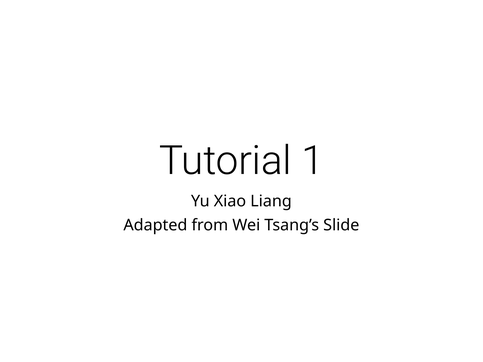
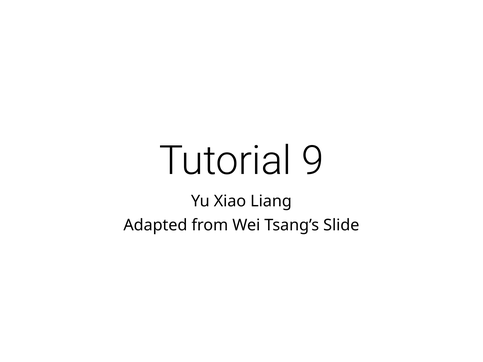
1: 1 -> 9
